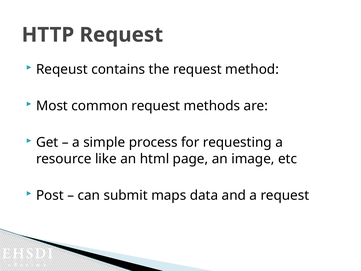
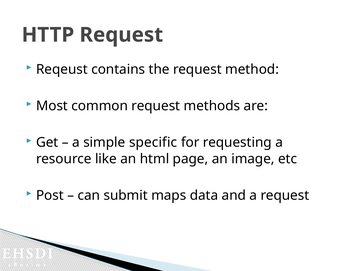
process: process -> specific
